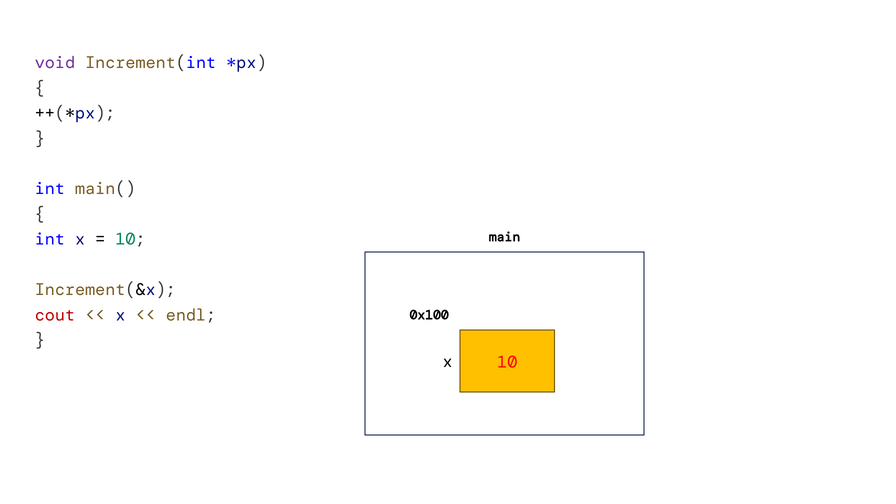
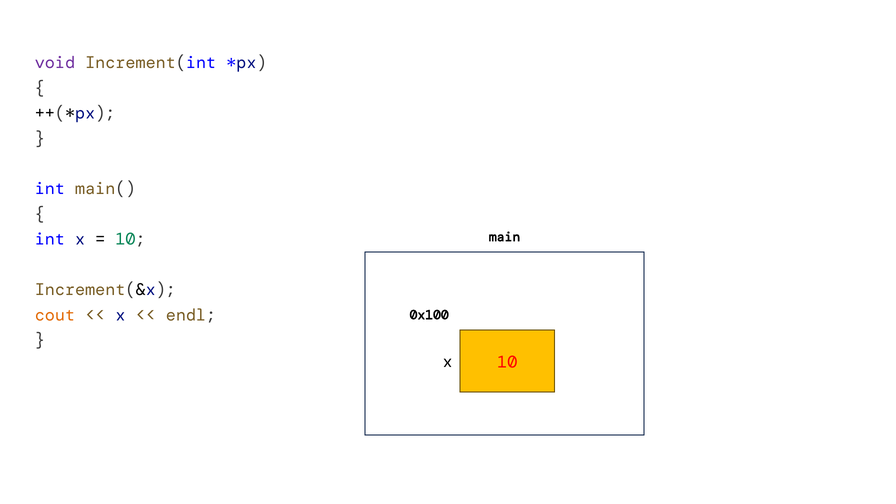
cout colour: red -> orange
